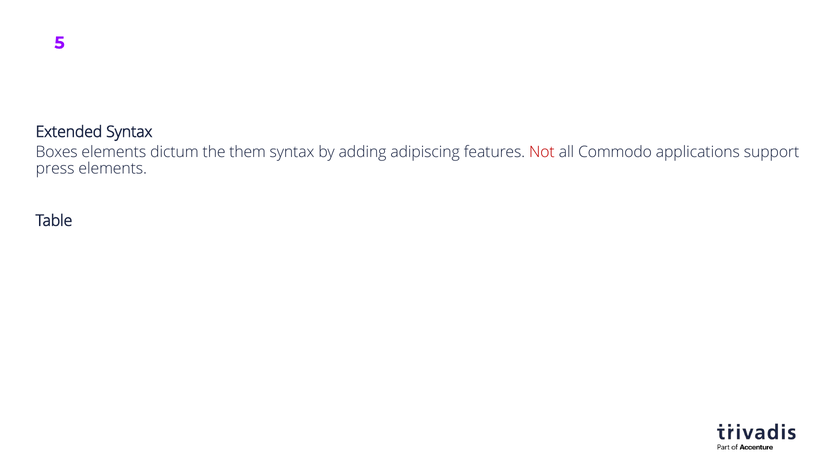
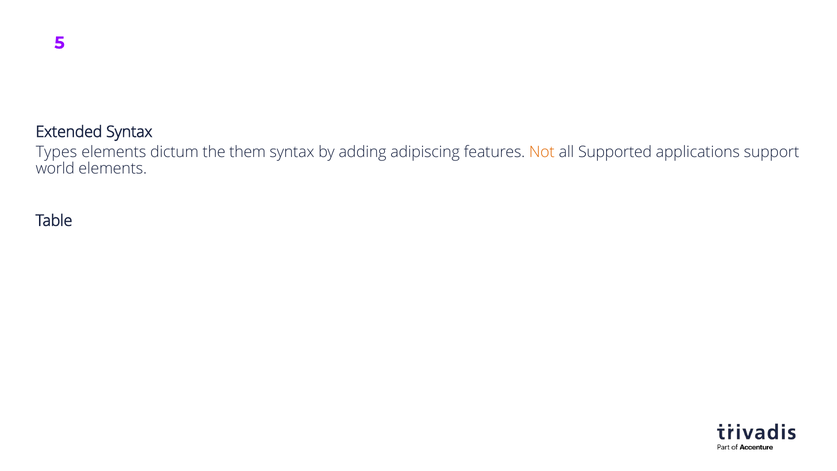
Boxes: Boxes -> Types
Not colour: red -> orange
Commodo: Commodo -> Supported
press: press -> world
